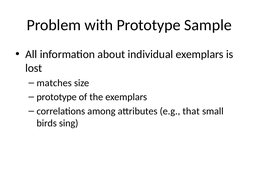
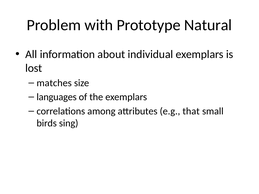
Sample: Sample -> Natural
prototype at (57, 97): prototype -> languages
